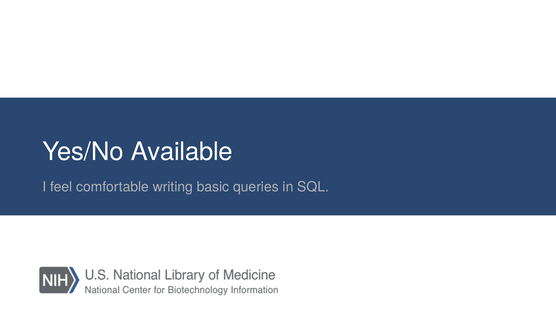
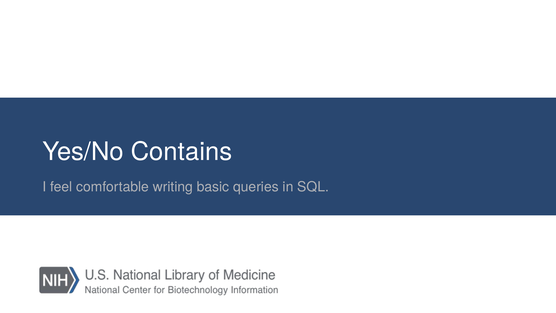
Available: Available -> Contains
